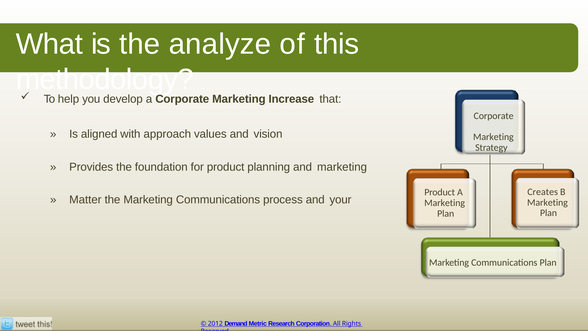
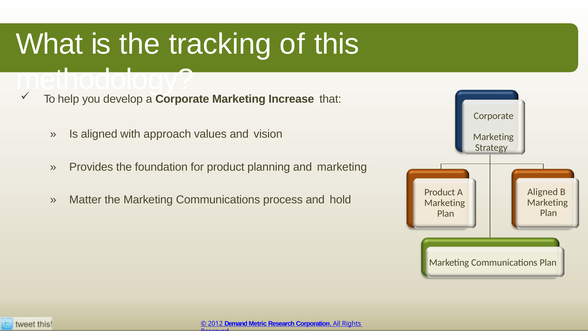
analyze: analyze -> tracking
Creates at (543, 192): Creates -> Aligned
your: your -> hold
